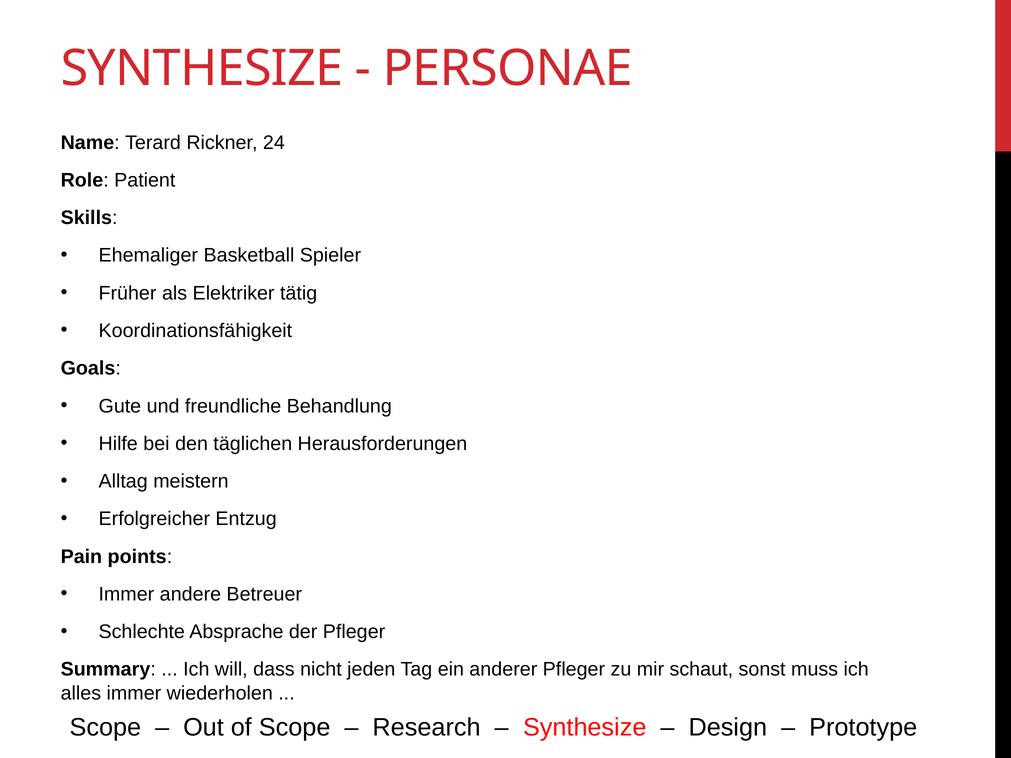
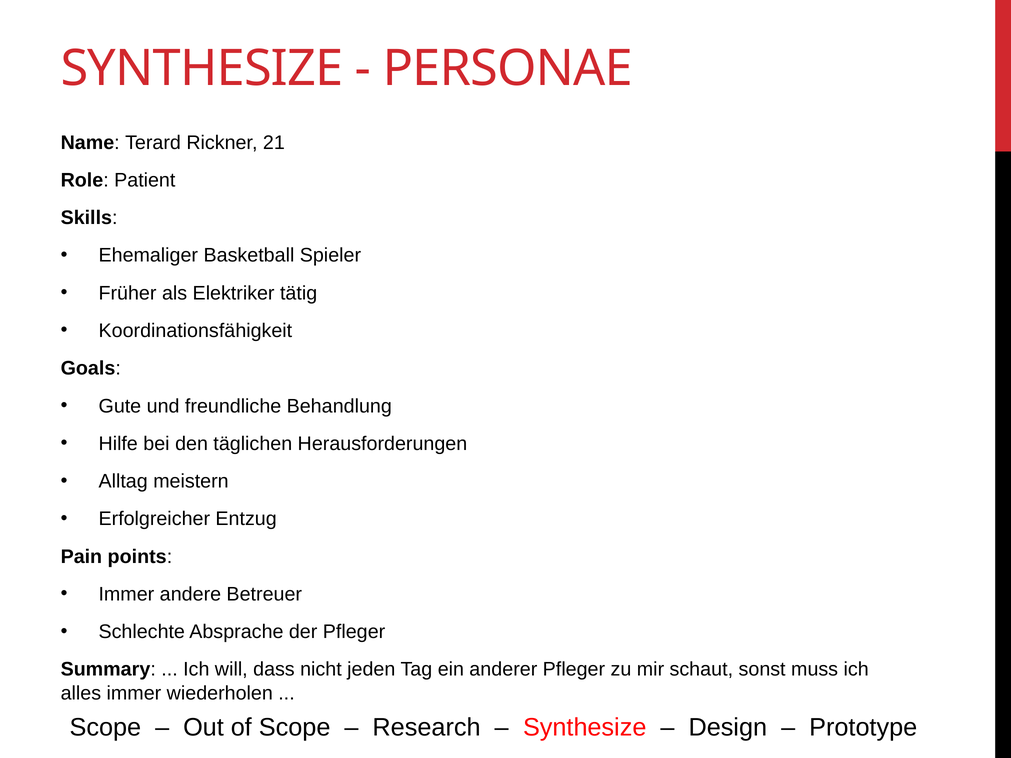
24: 24 -> 21
